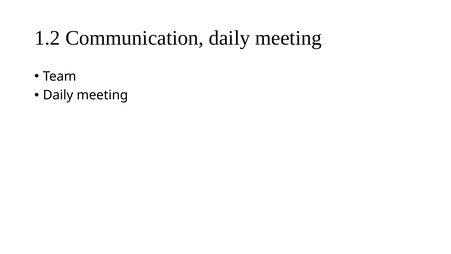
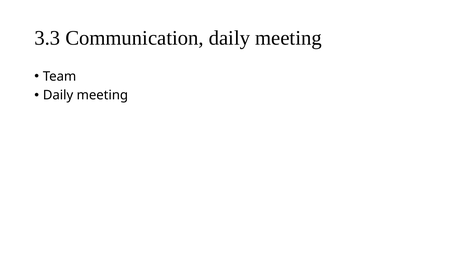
1.2: 1.2 -> 3.3
